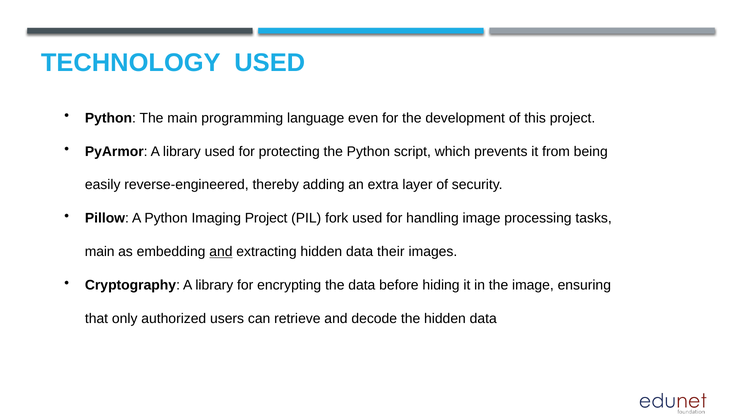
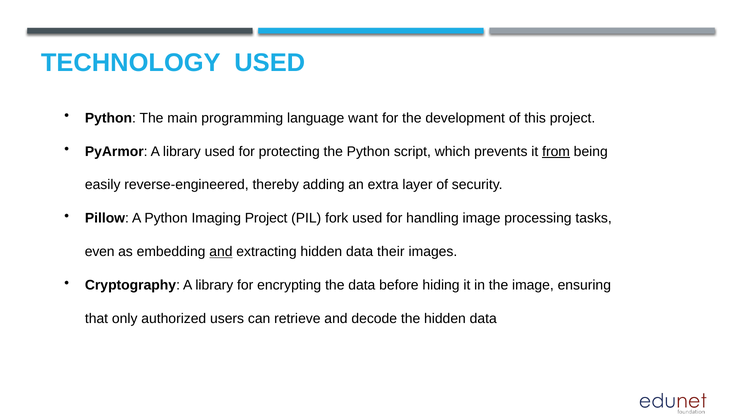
even: even -> want
from underline: none -> present
main at (100, 251): main -> even
